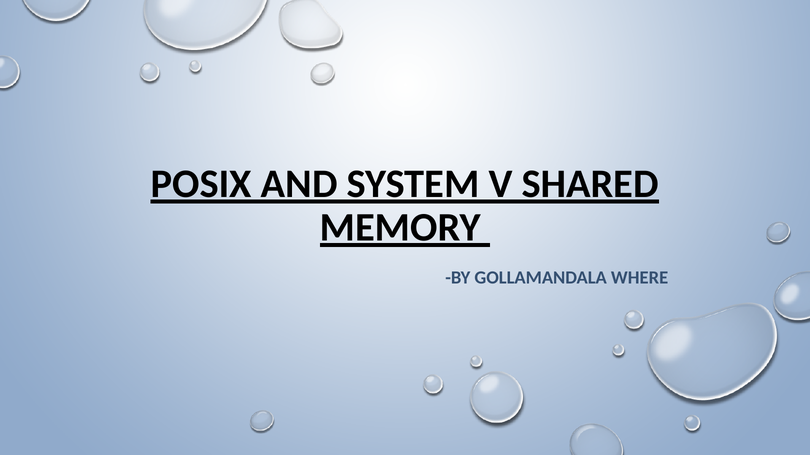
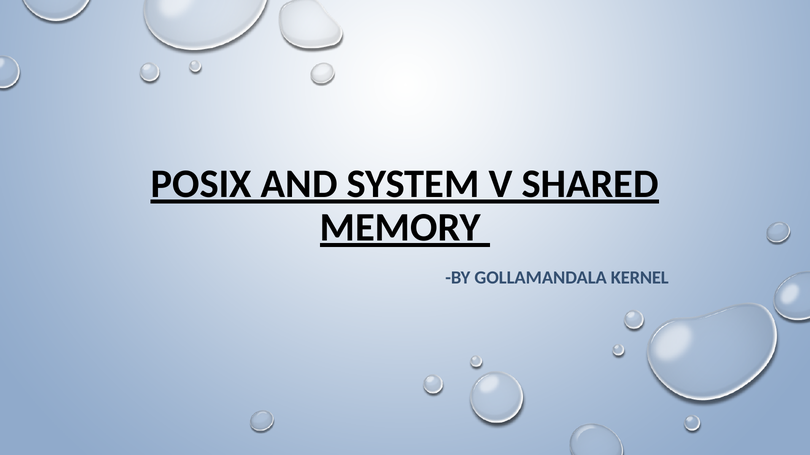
WHERE: WHERE -> KERNEL
